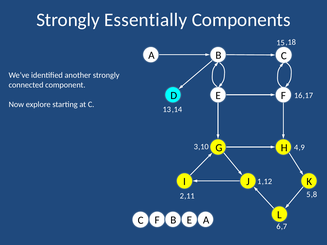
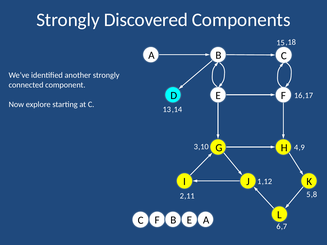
Essentially: Essentially -> Discovered
